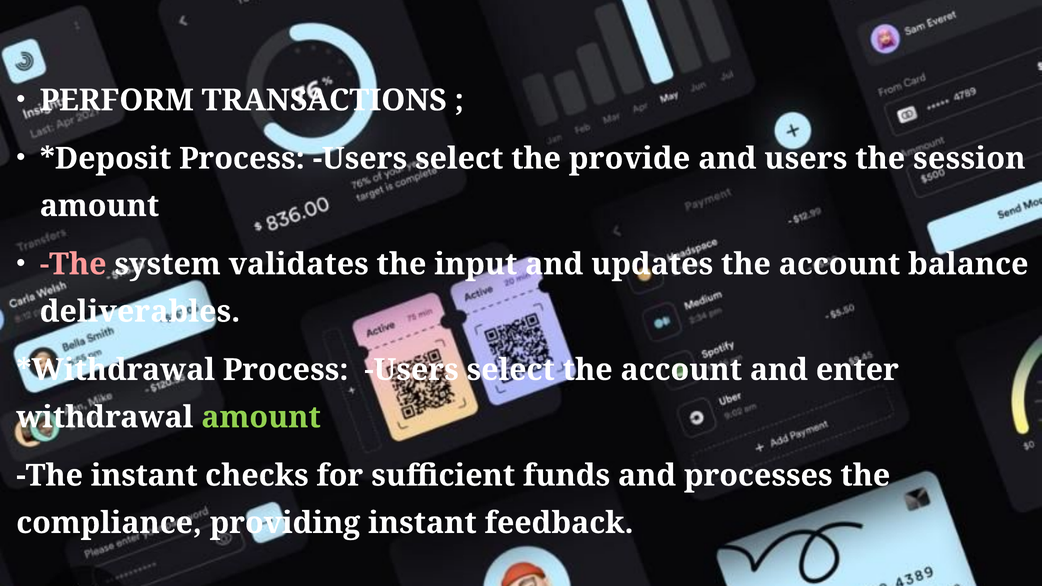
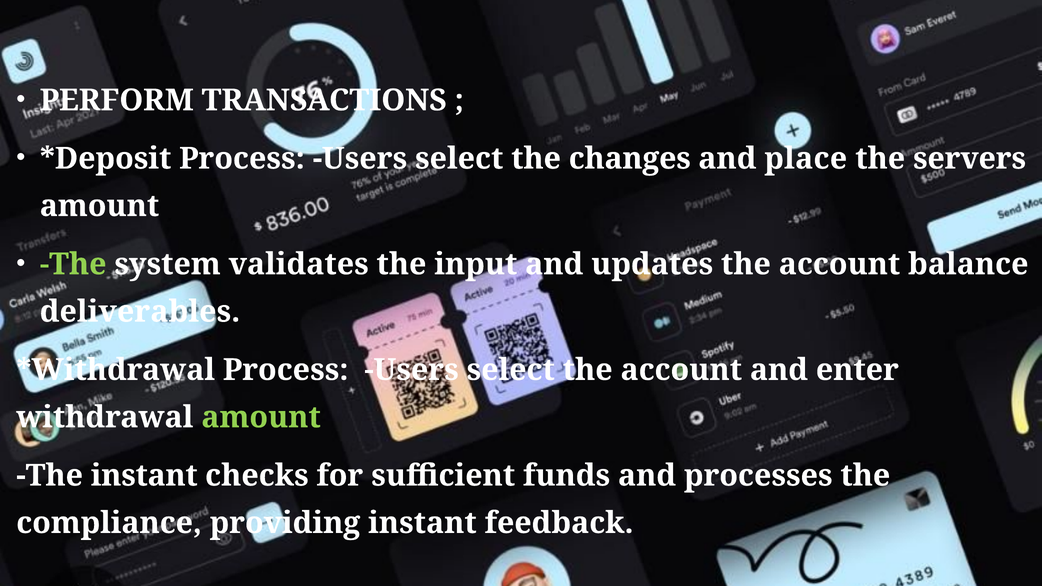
provide: provide -> changes
and users: users -> place
session: session -> servers
The at (73, 264) colour: pink -> light green
